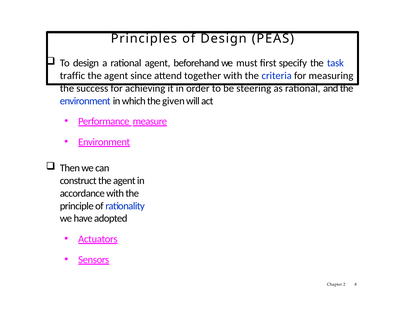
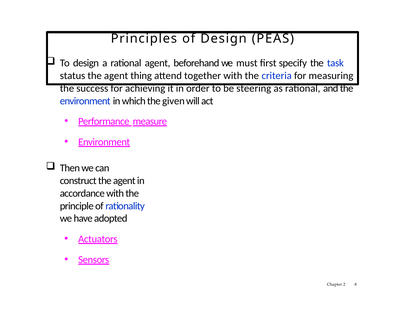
traffic: traffic -> status
since: since -> thing
